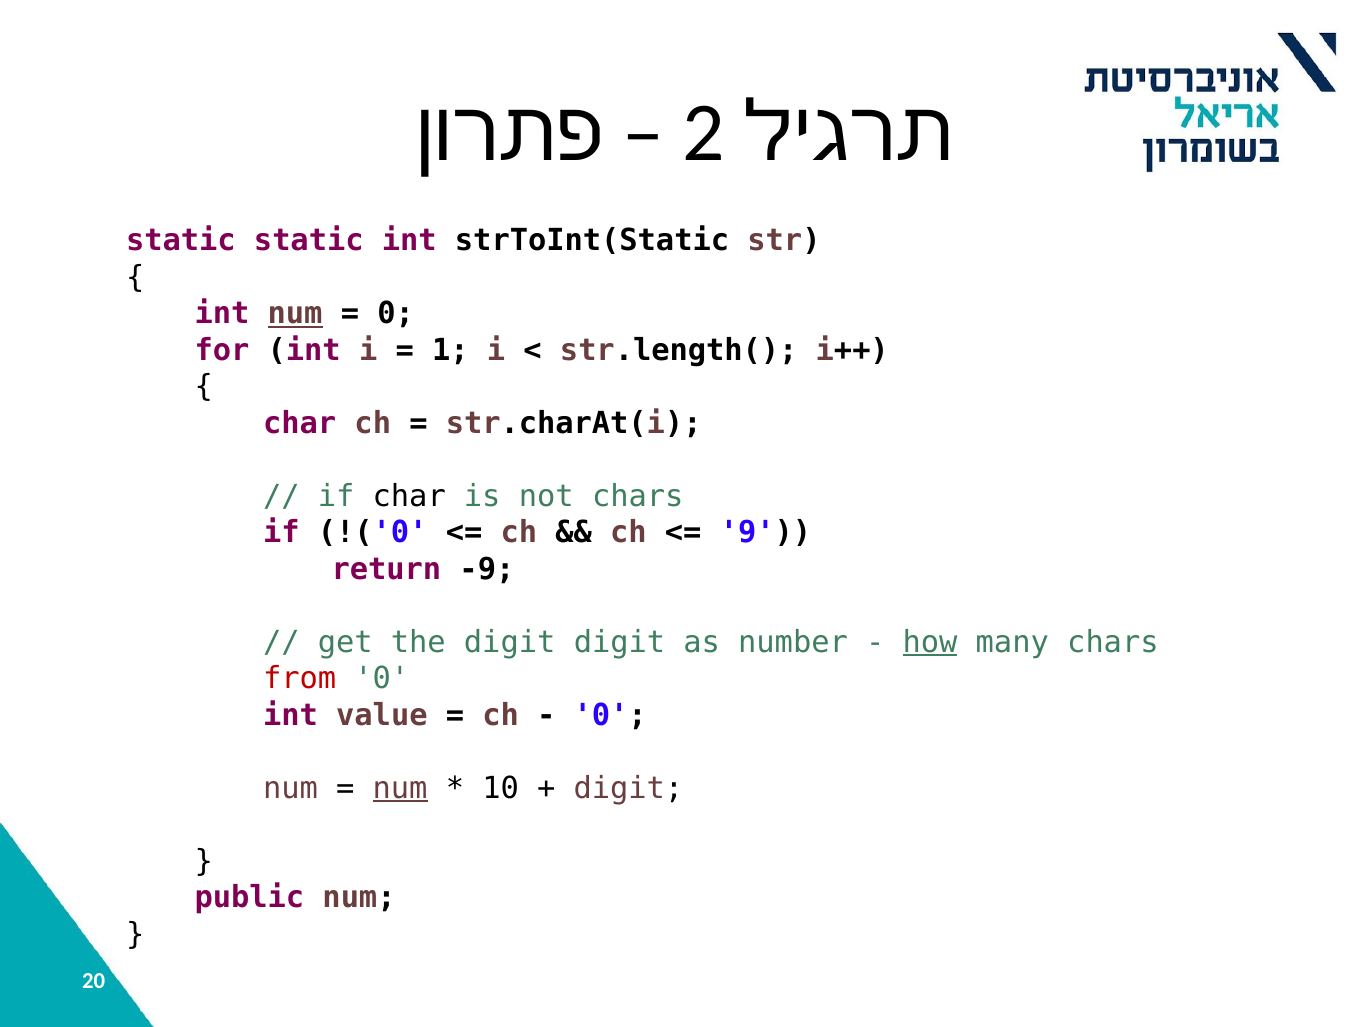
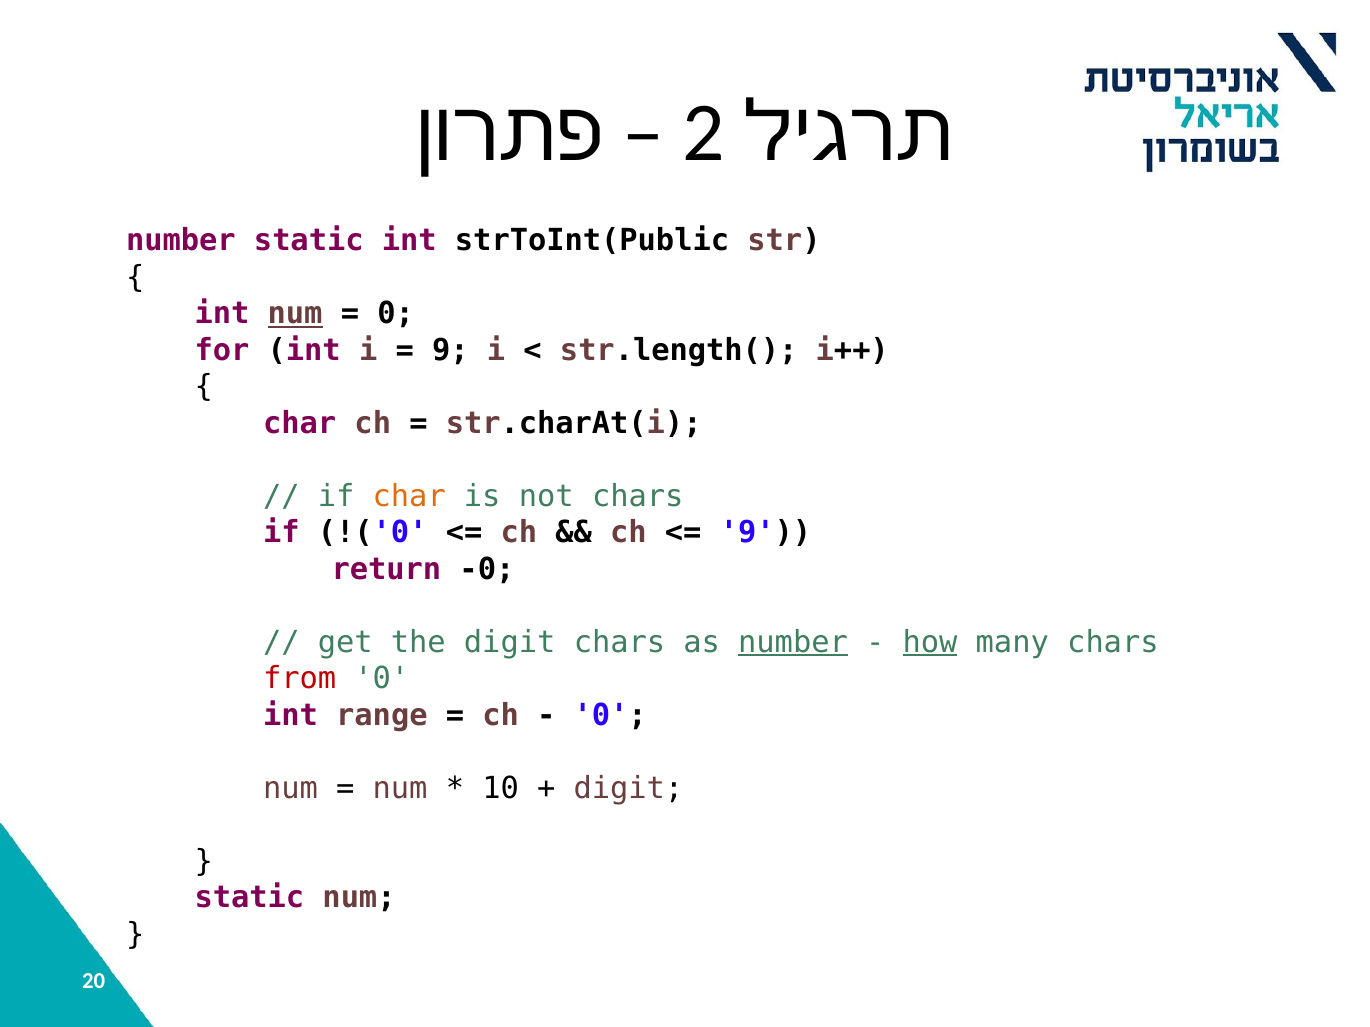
static at (181, 241): static -> number
strToInt(Static: strToInt(Static -> strToInt(Public
1 at (450, 350): 1 -> 9
char at (409, 496) colour: black -> orange
-9: -9 -> -0
digit digit: digit -> chars
number at (793, 642) underline: none -> present
value: value -> range
num at (400, 788) underline: present -> none
public at (249, 898): public -> static
